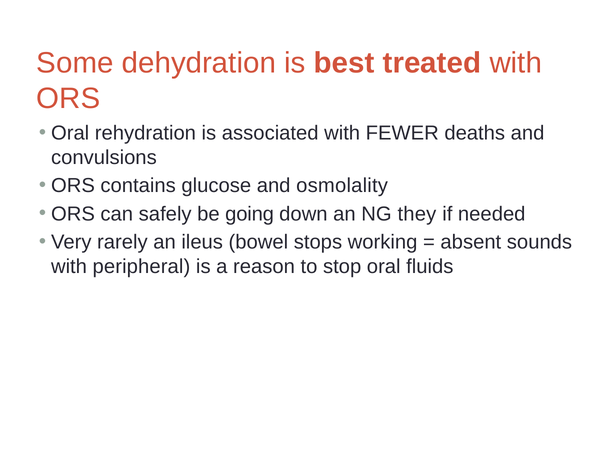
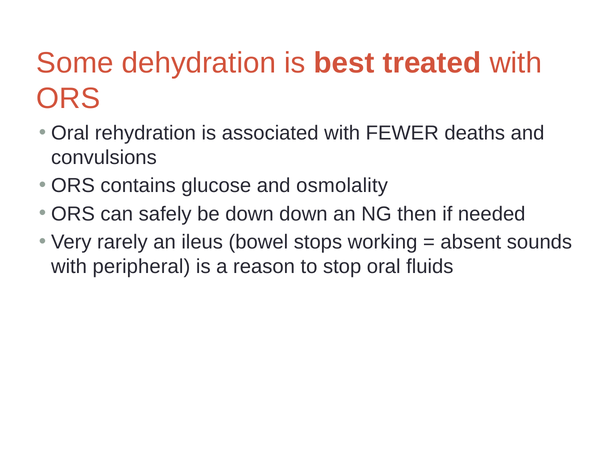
be going: going -> down
they: they -> then
